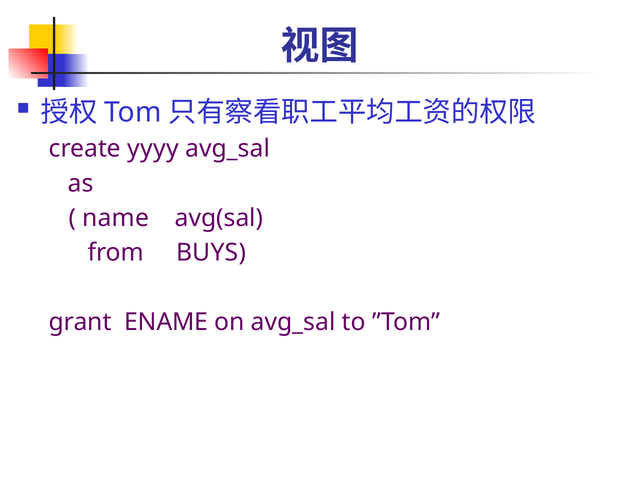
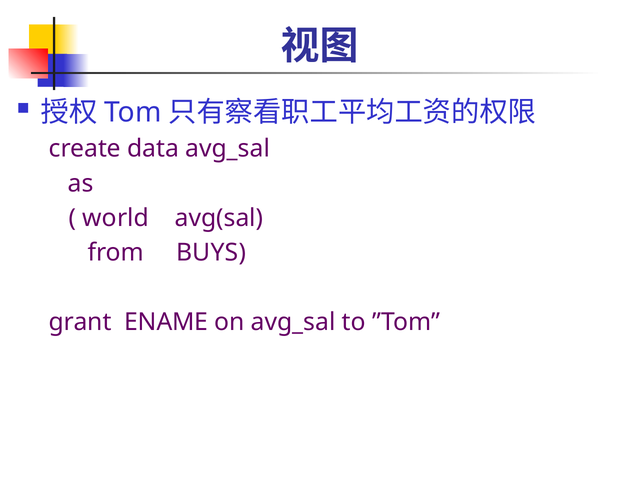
yyyy: yyyy -> data
name: name -> world
